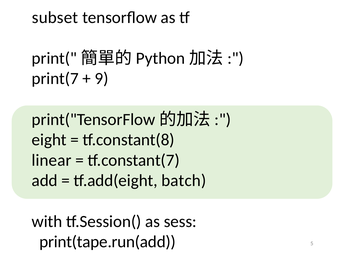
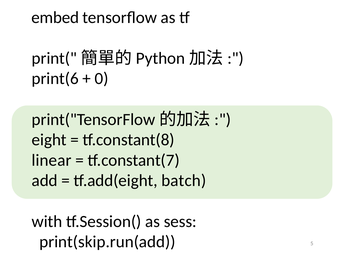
subset: subset -> embed
print(7: print(7 -> print(6
9: 9 -> 0
print(tape.run(add: print(tape.run(add -> print(skip.run(add
